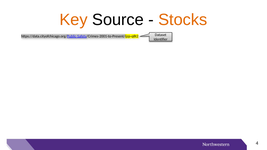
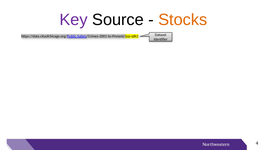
Key colour: orange -> purple
